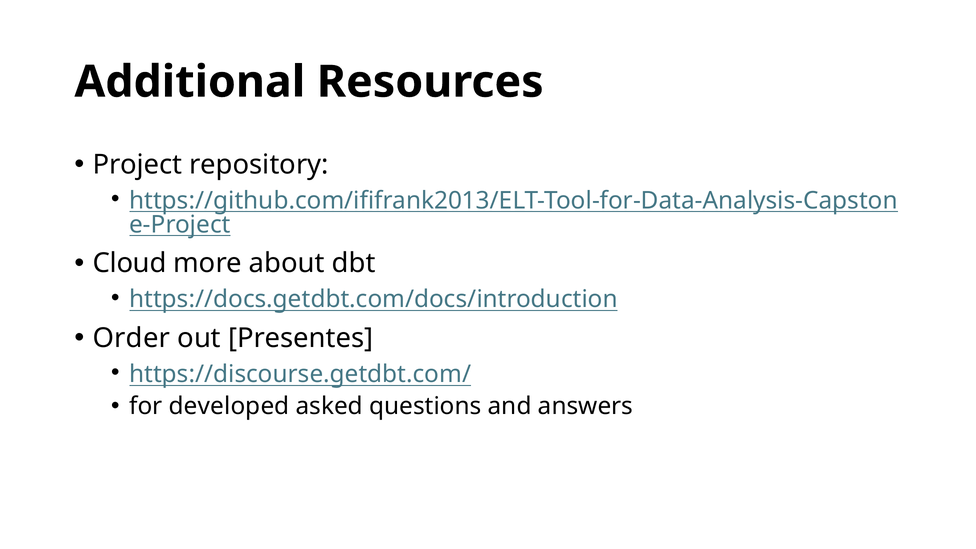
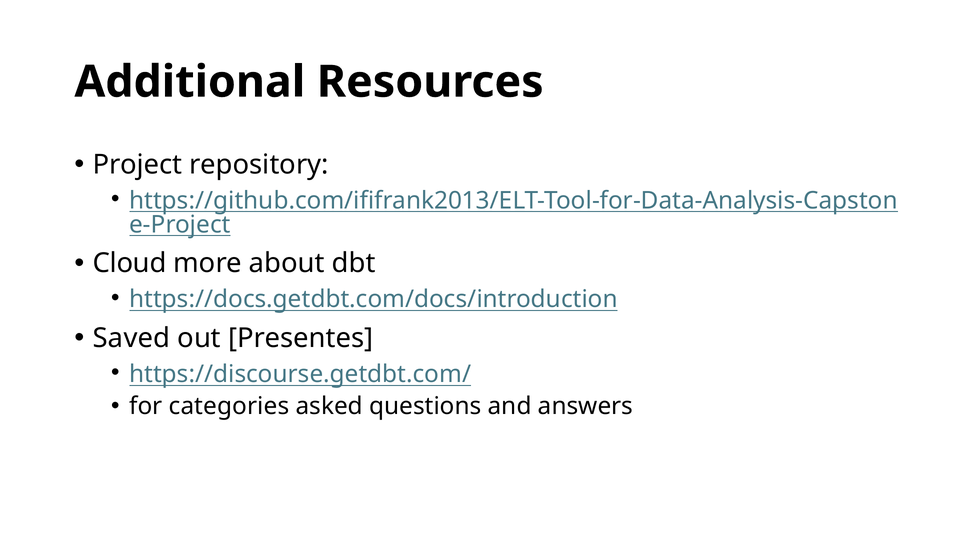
Order: Order -> Saved
developed: developed -> categories
